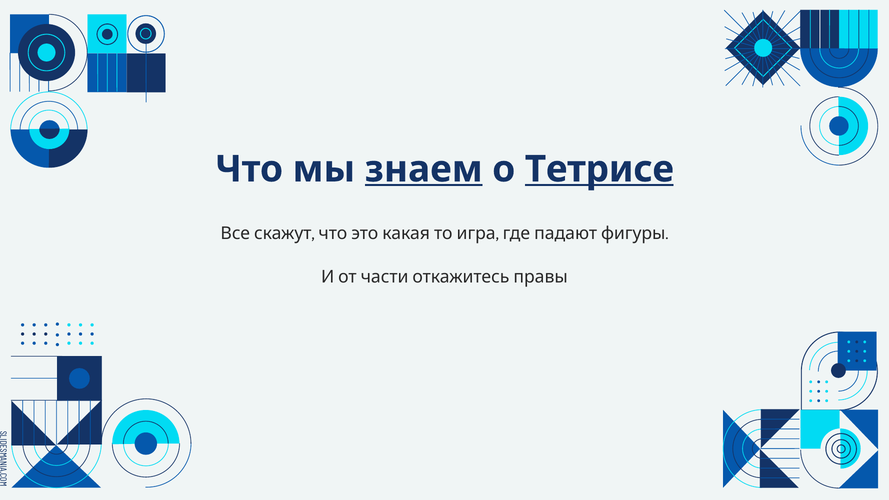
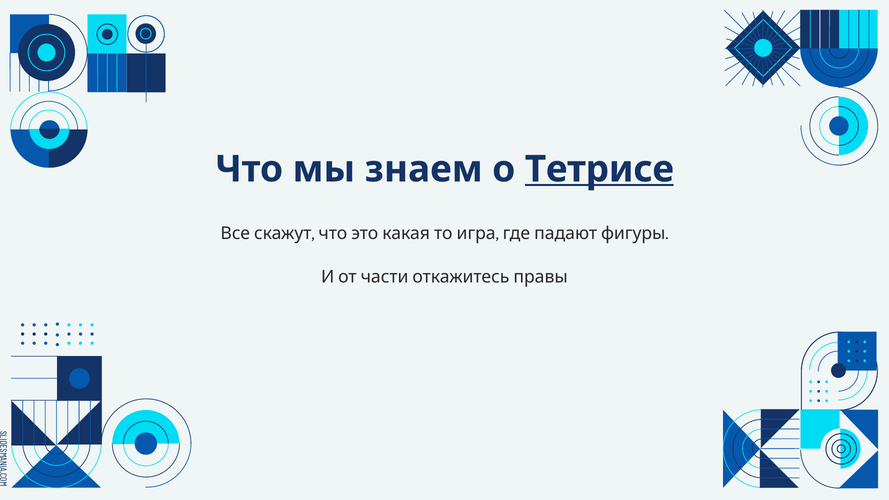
знаем underline: present -> none
